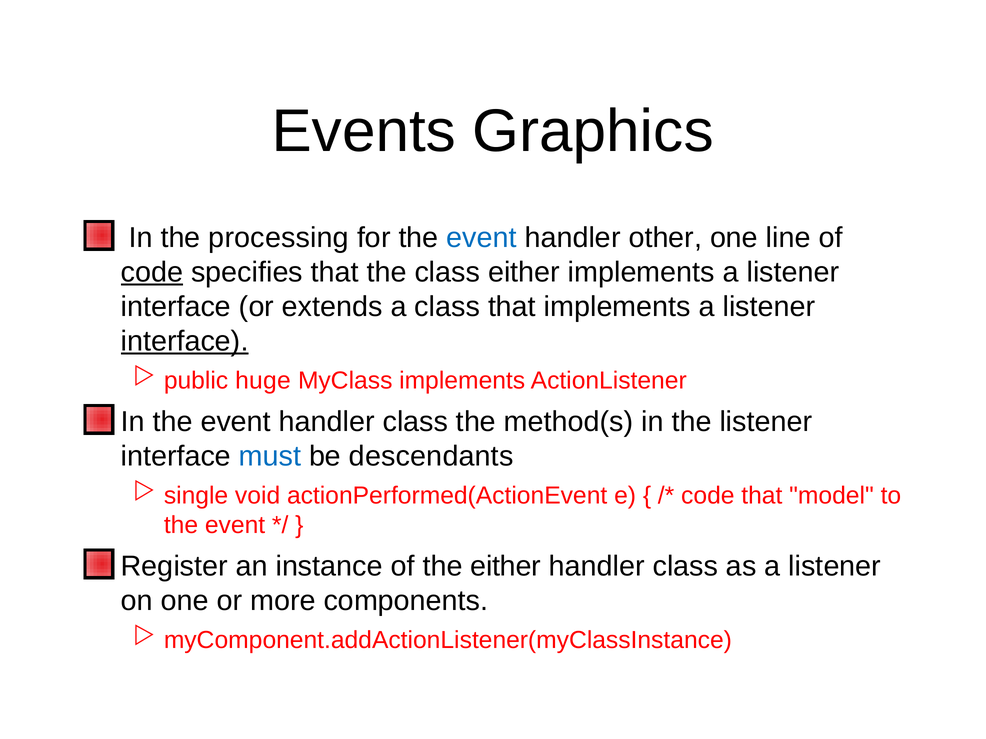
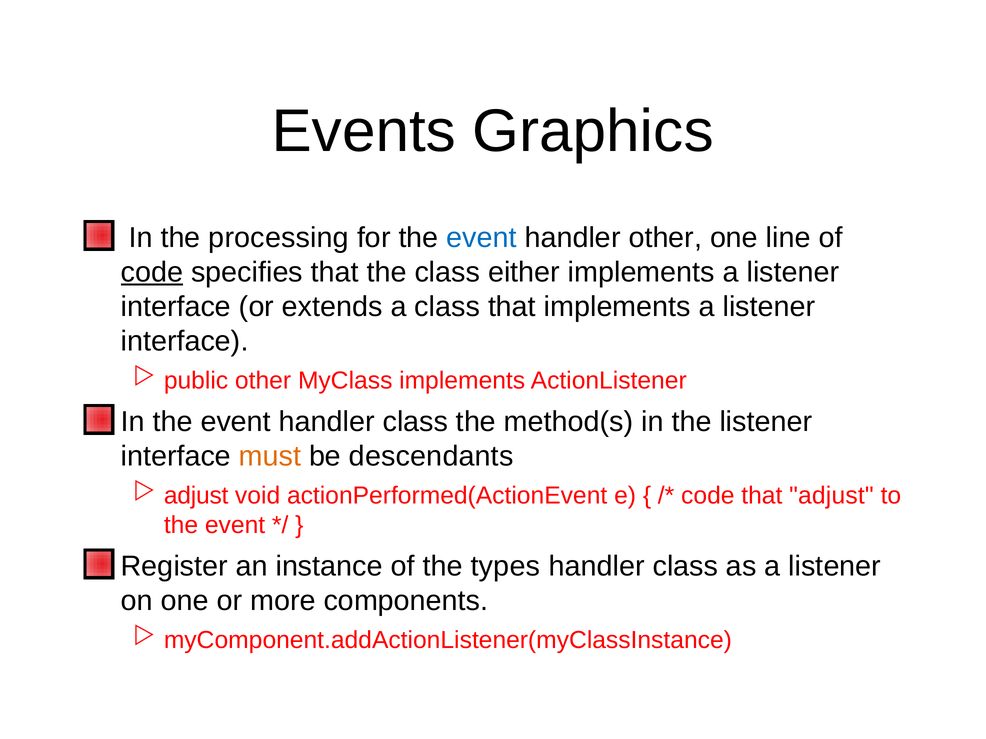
interface at (185, 341) underline: present -> none
public huge: huge -> other
must colour: blue -> orange
single at (196, 496): single -> adjust
that model: model -> adjust
the either: either -> types
